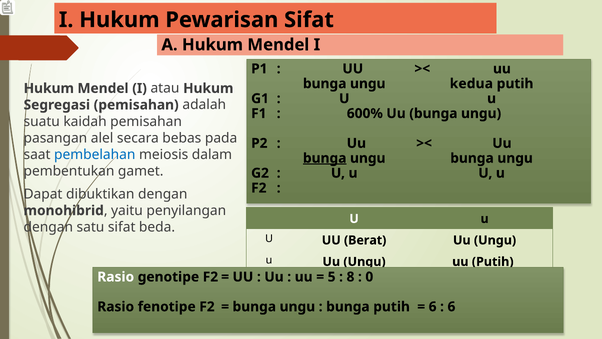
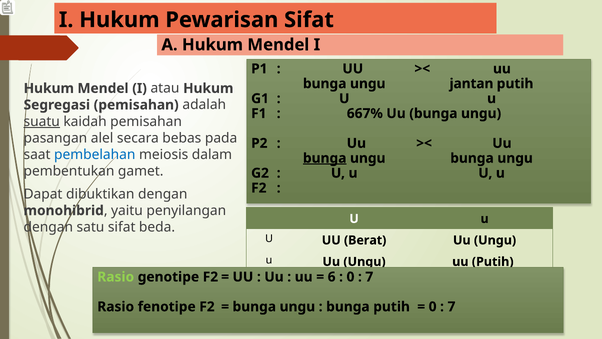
kedua: kedua -> jantan
600%: 600% -> 667%
suatu underline: none -> present
Rasio at (116, 277) colour: white -> light green
5: 5 -> 6
8 at (350, 277): 8 -> 0
0 at (369, 277): 0 -> 7
6 at (433, 306): 6 -> 0
6 at (451, 306): 6 -> 7
